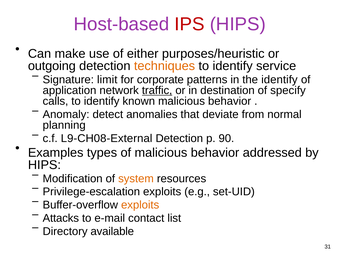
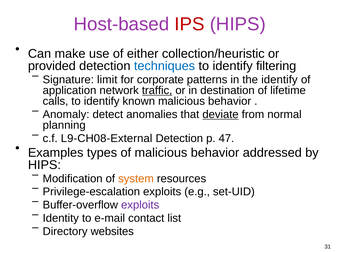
purposes/heuristic: purposes/heuristic -> collection/heuristic
outgoing: outgoing -> provided
techniques colour: orange -> blue
service: service -> filtering
specify: specify -> lifetime
deviate underline: none -> present
90: 90 -> 47
exploits at (140, 205) colour: orange -> purple
Attacks: Attacks -> Identity
available: available -> websites
